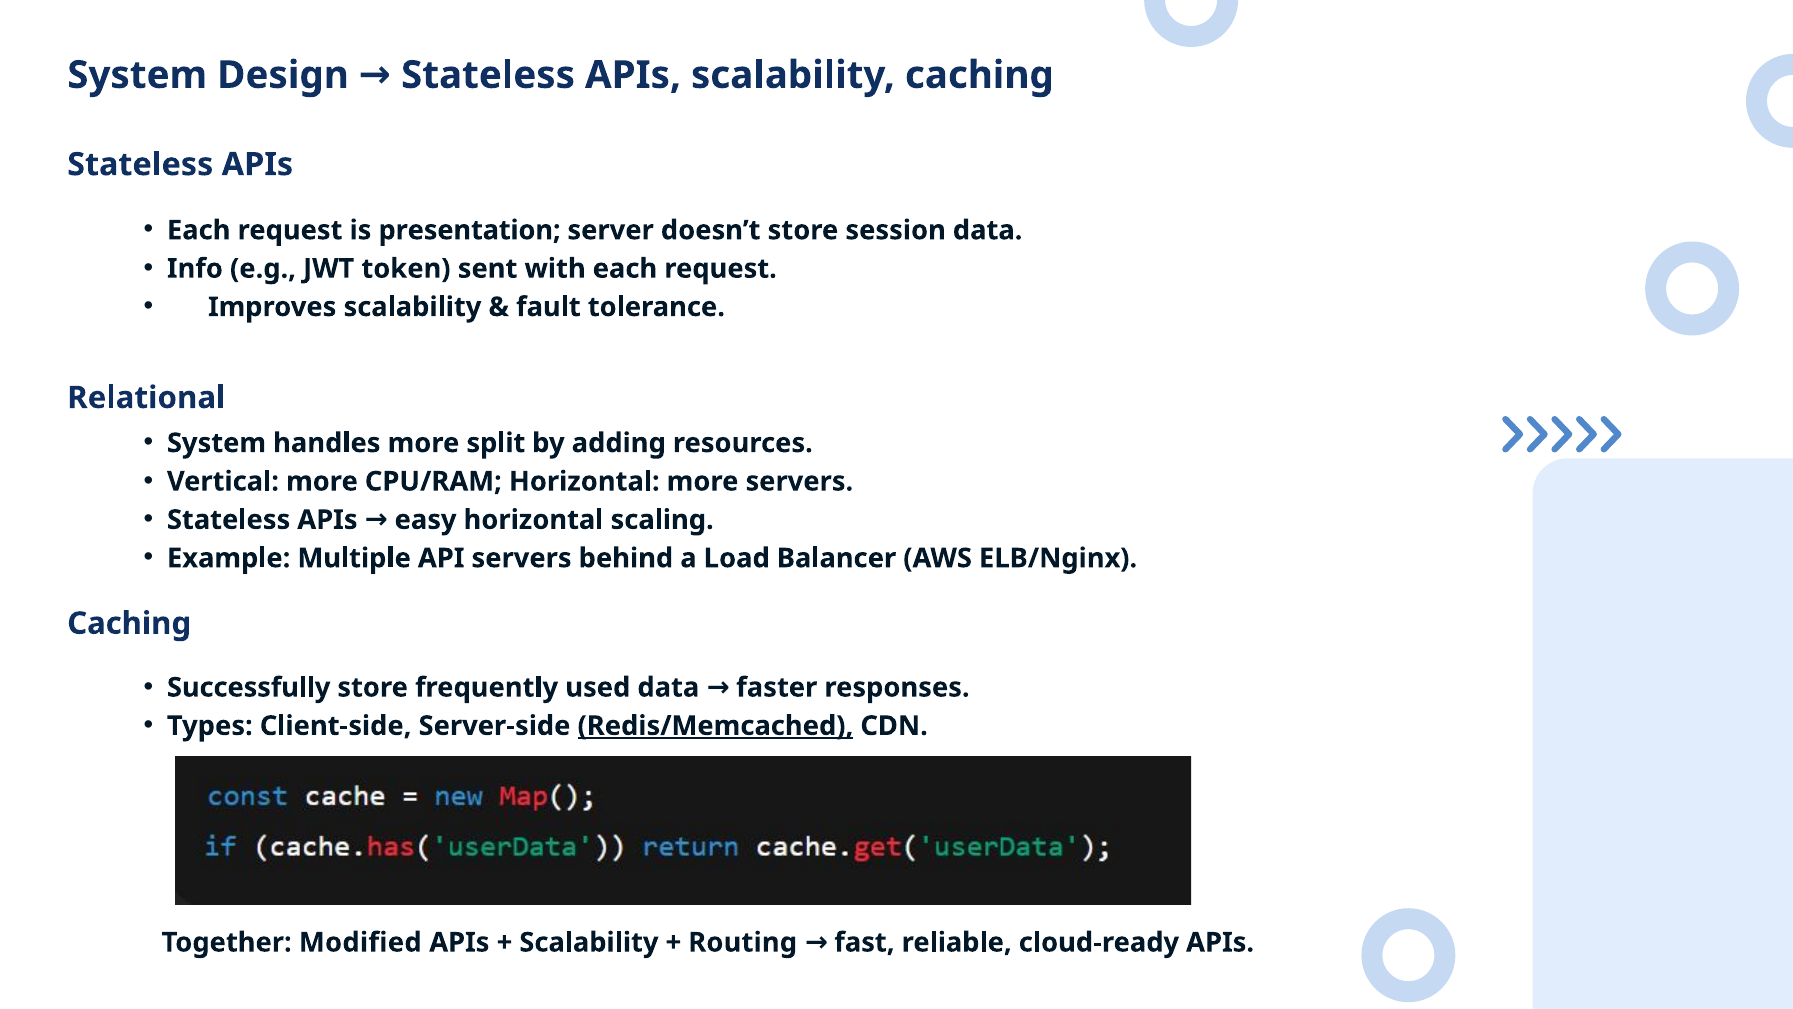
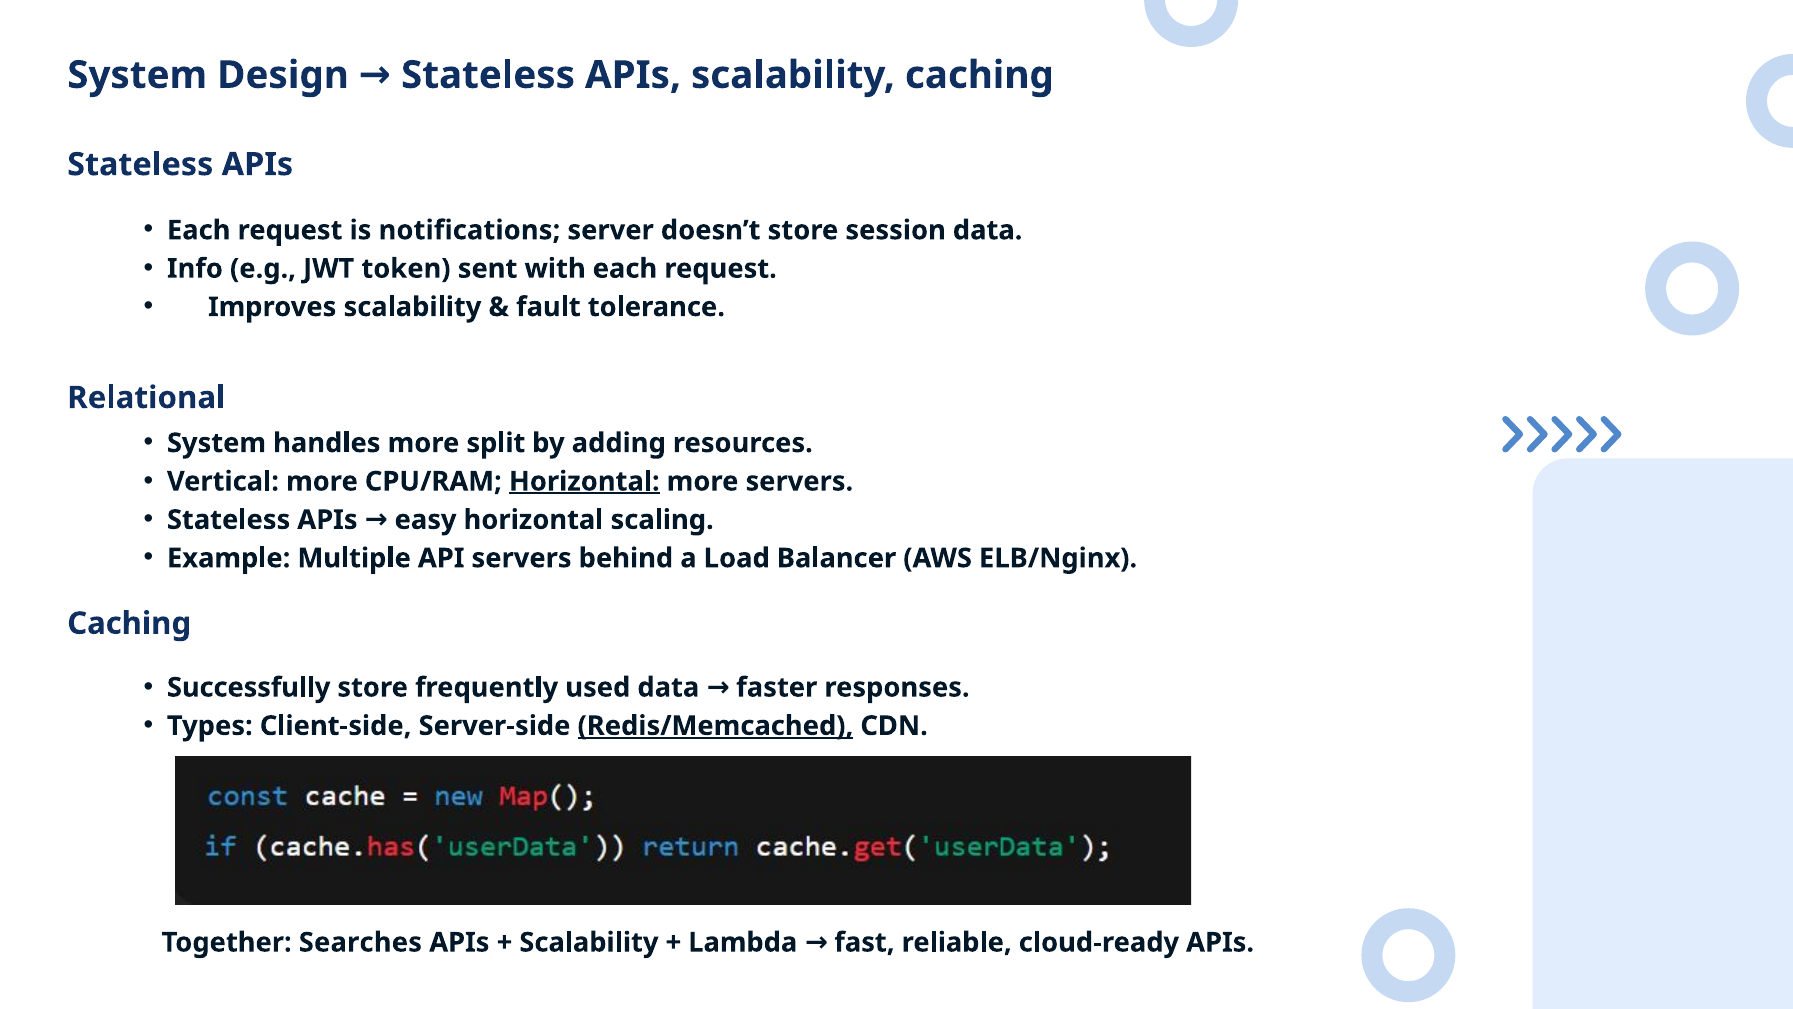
presentation: presentation -> notifications
Horizontal at (584, 481) underline: none -> present
Modified: Modified -> Searches
Routing: Routing -> Lambda
